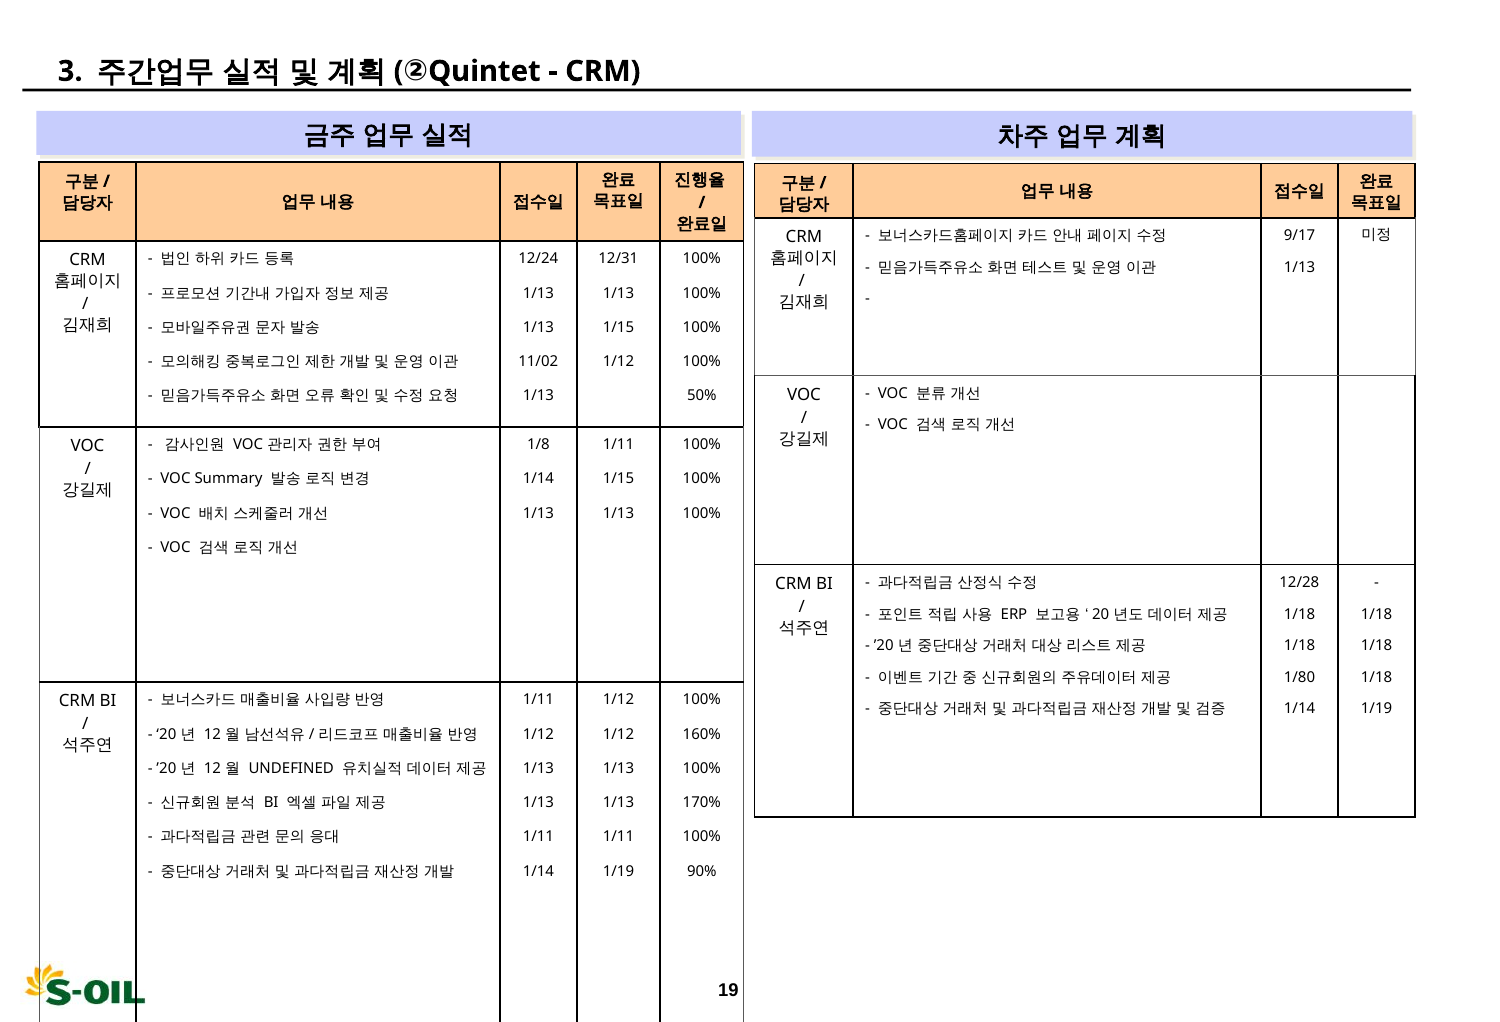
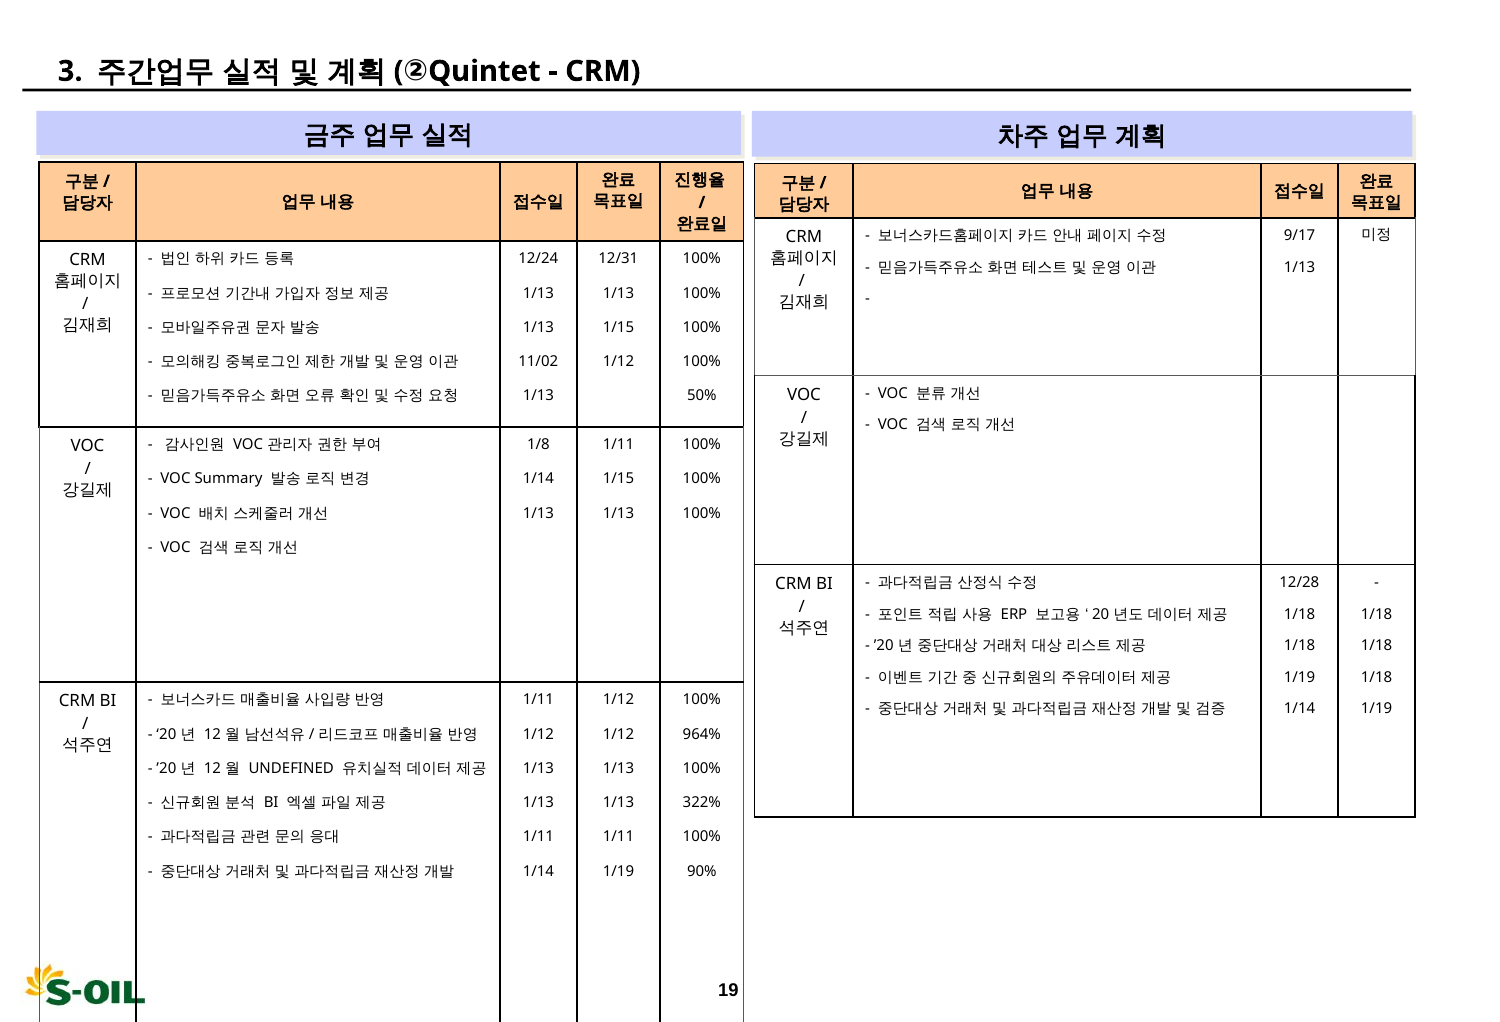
1/80 at (1299, 677): 1/80 -> 1/19
160%: 160% -> 964%
170%: 170% -> 322%
